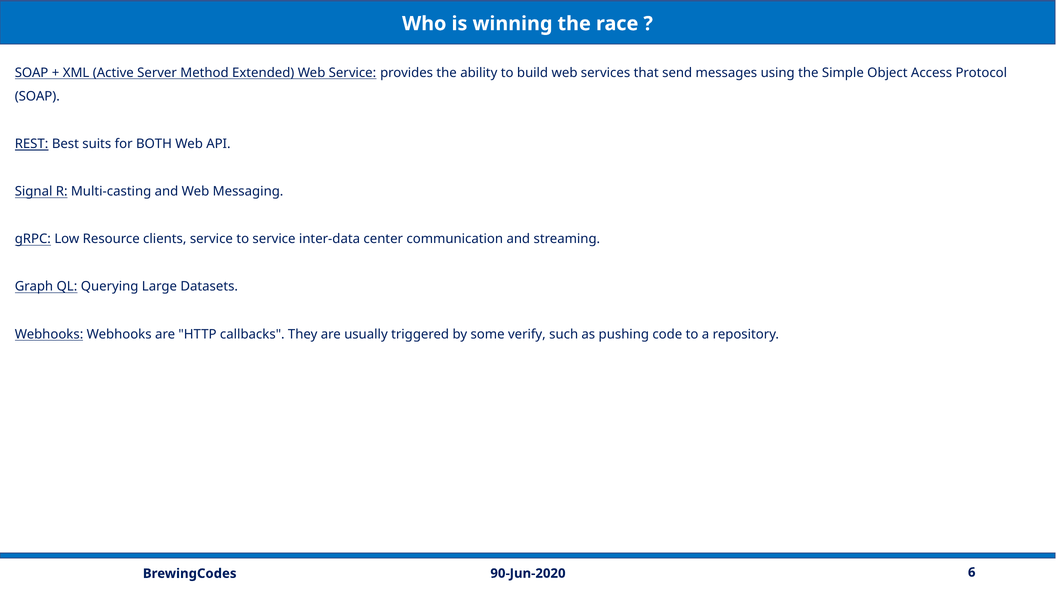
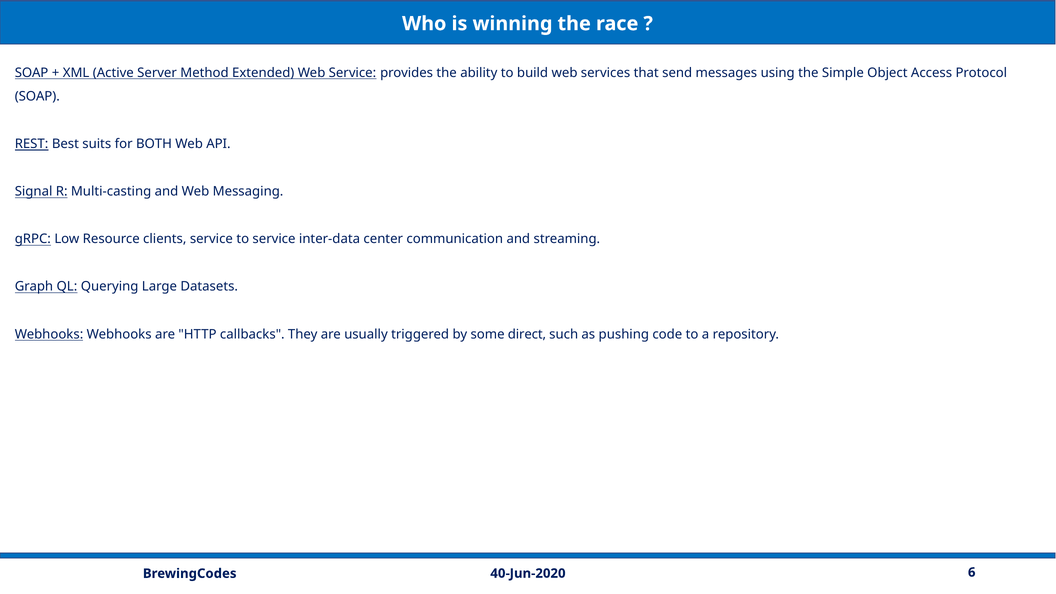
verify: verify -> direct
90-Jun-2020: 90-Jun-2020 -> 40-Jun-2020
